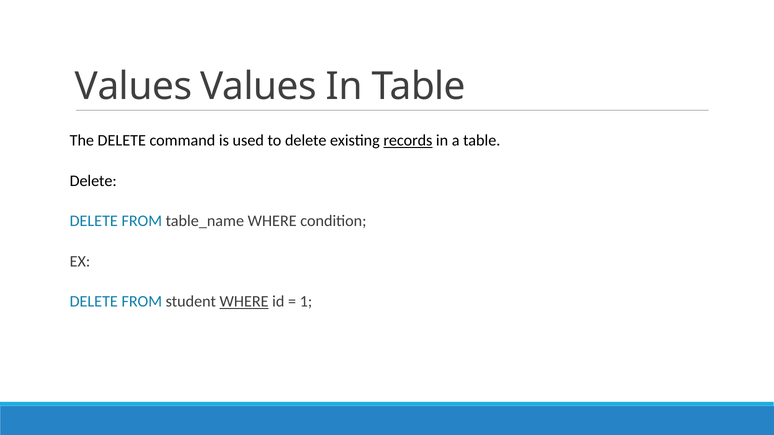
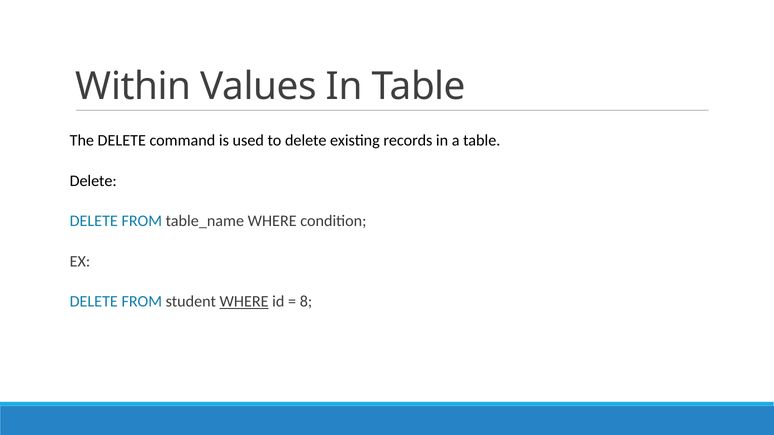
Values at (133, 87): Values -> Within
records underline: present -> none
1: 1 -> 8
